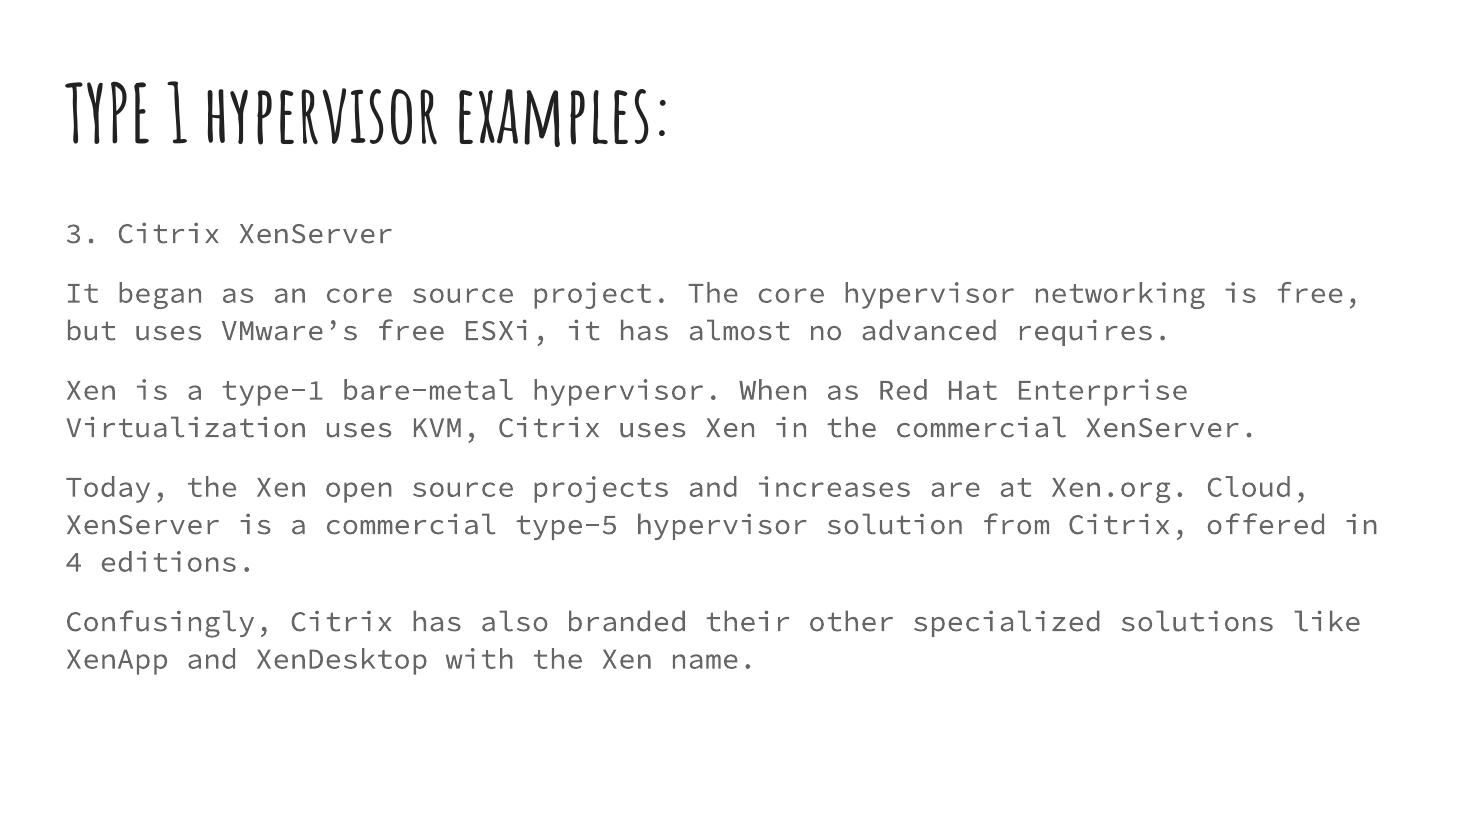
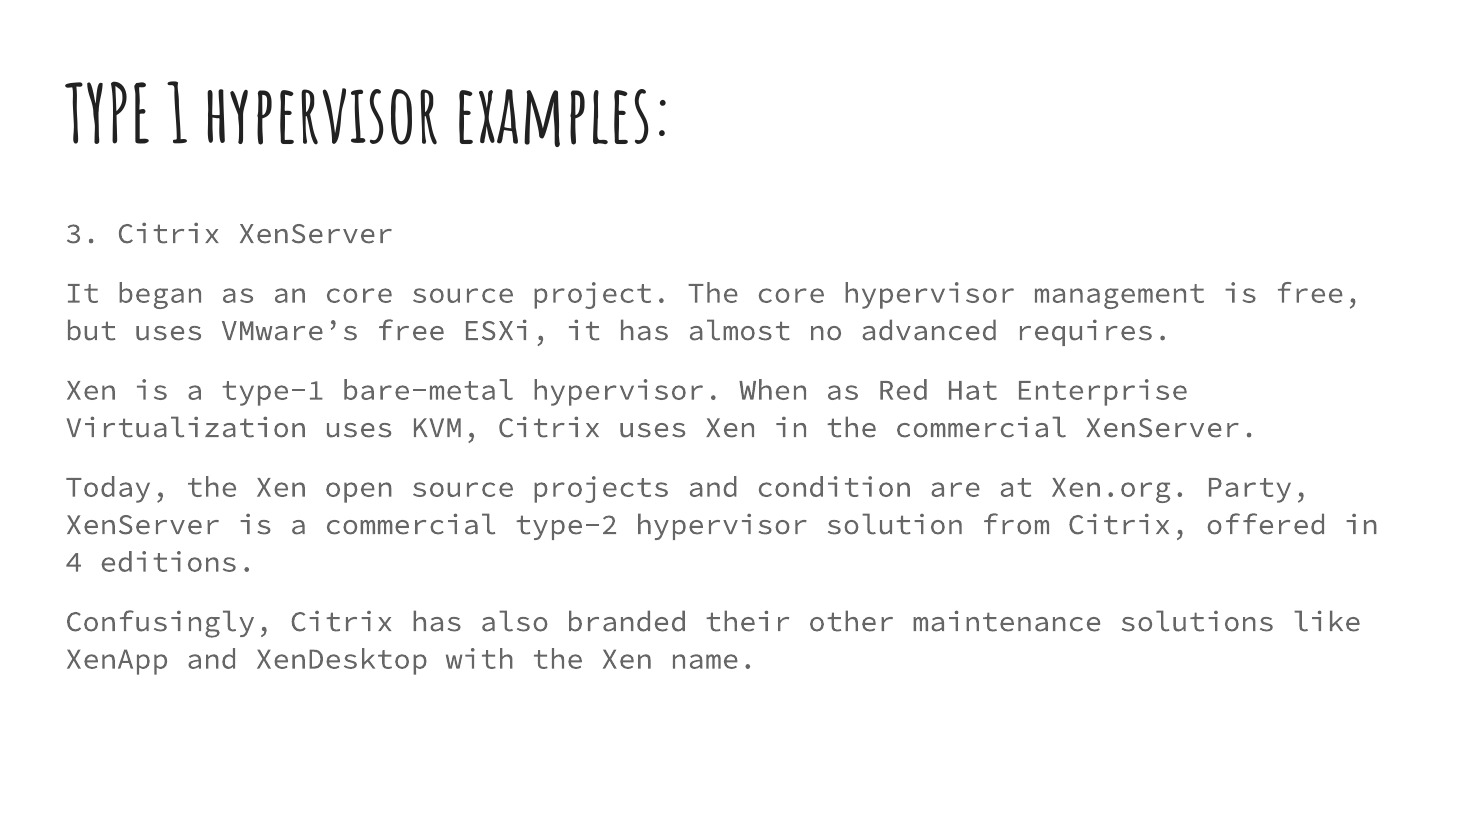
networking: networking -> management
increases: increases -> condition
Cloud: Cloud -> Party
type-5: type-5 -> type-2
specialized: specialized -> maintenance
